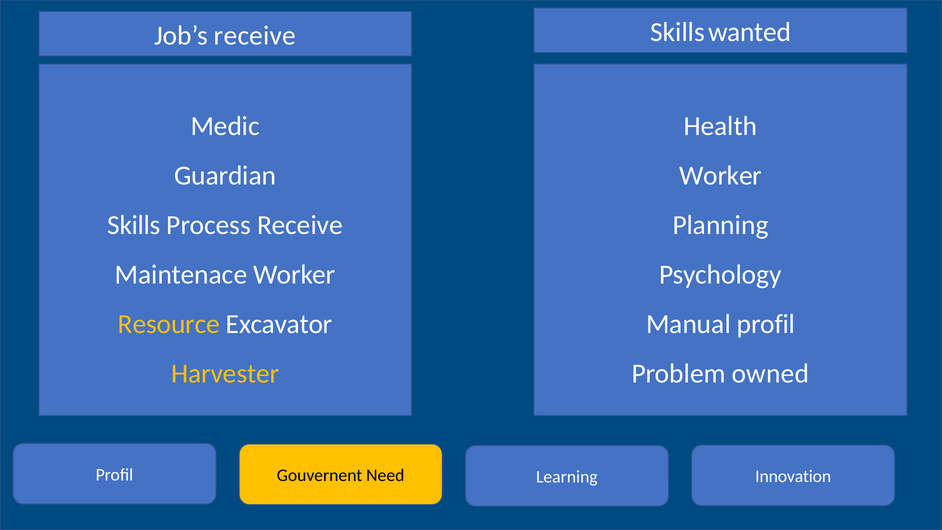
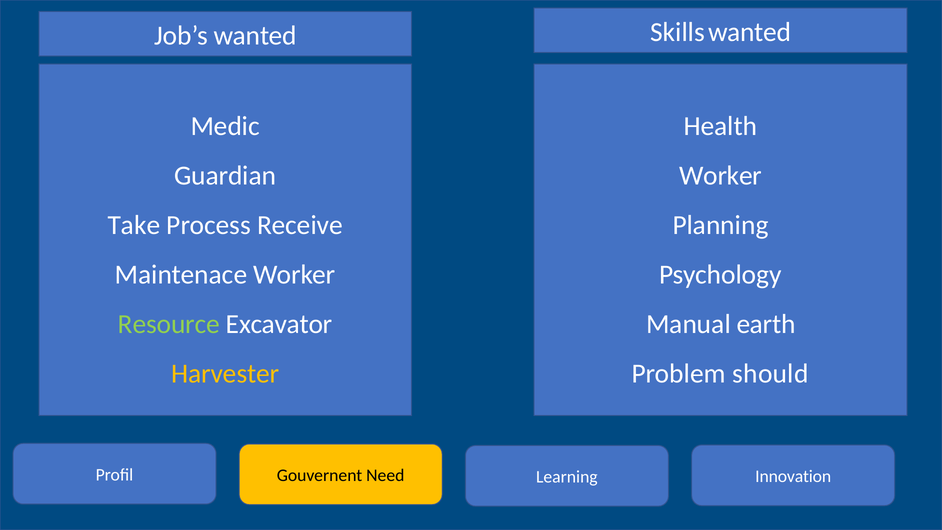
Job’s receive: receive -> wanted
Skills at (134, 225): Skills -> Take
Resource colour: yellow -> light green
Manual profil: profil -> earth
owned: owned -> should
